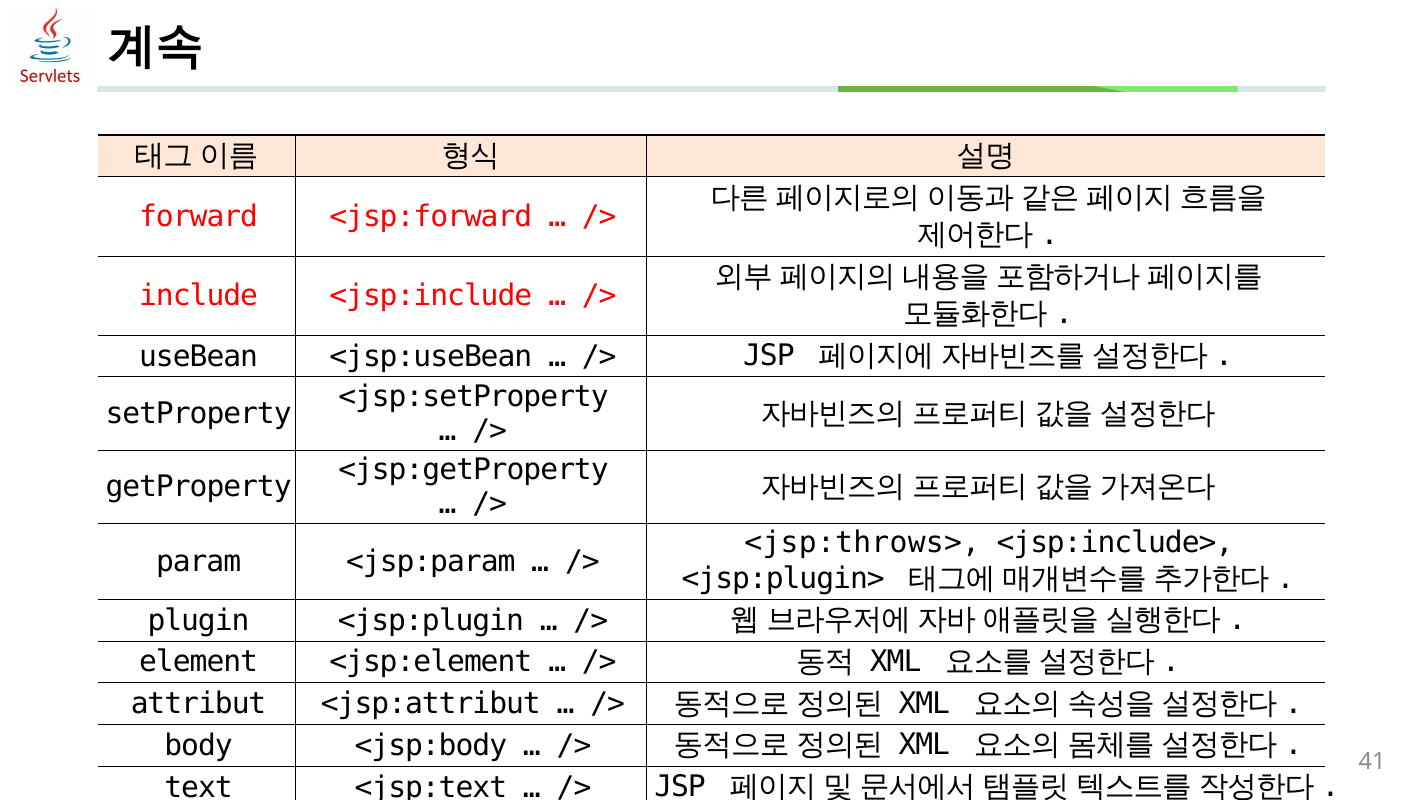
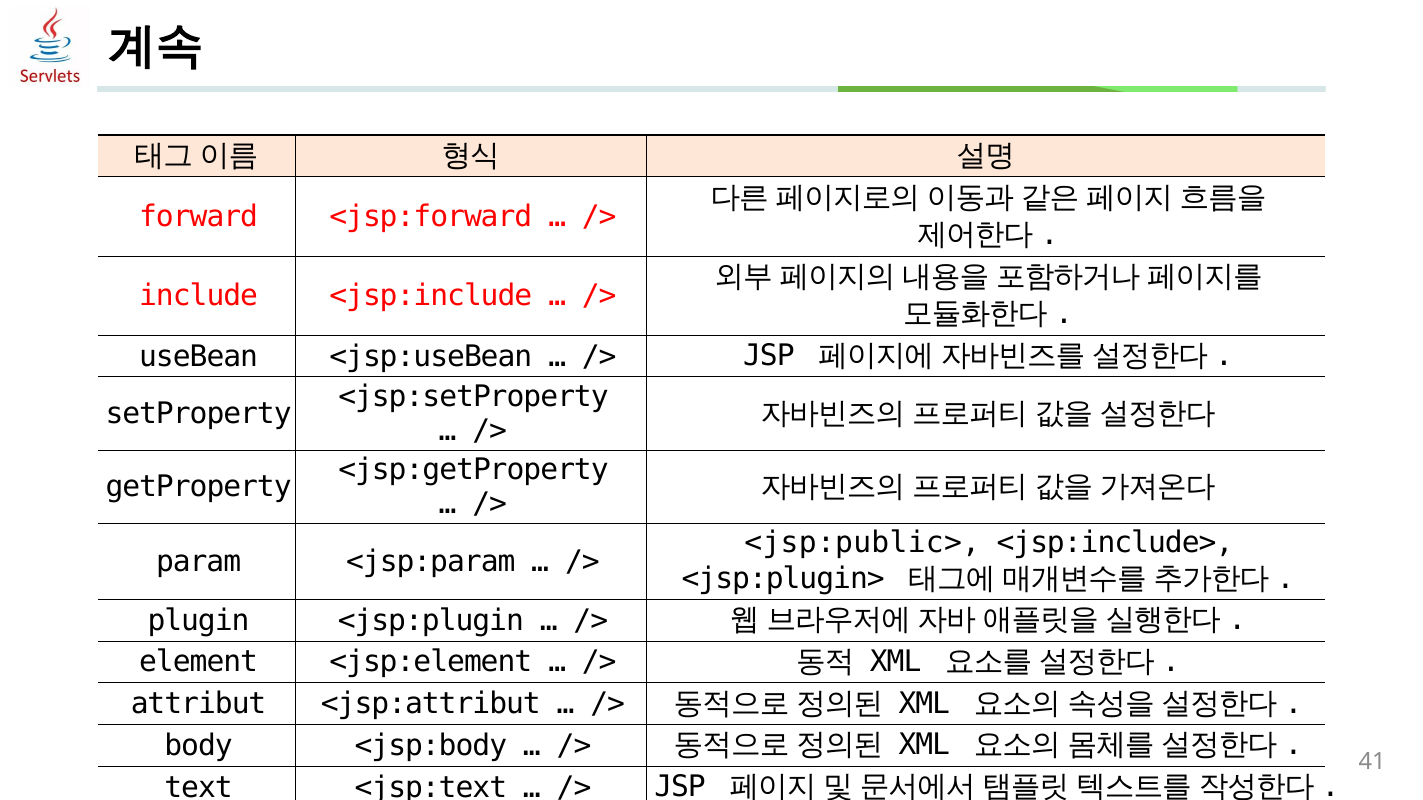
<jsp:throws>: <jsp:throws> -> <jsp:public>
